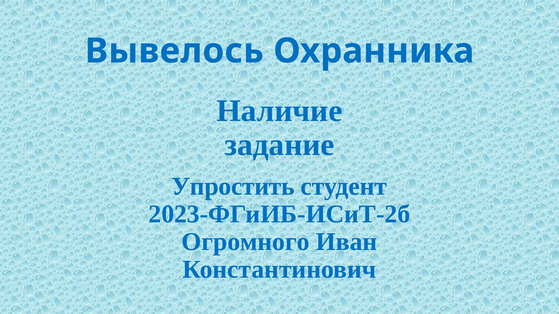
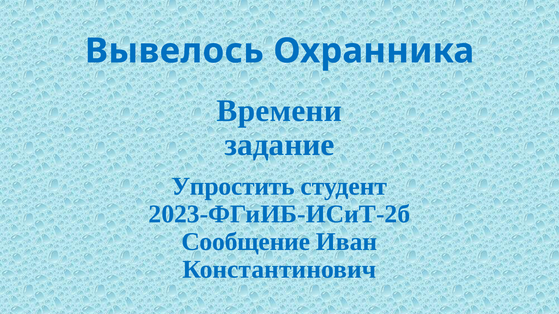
Наличие: Наличие -> Времени
Огромного: Огромного -> Сообщение
